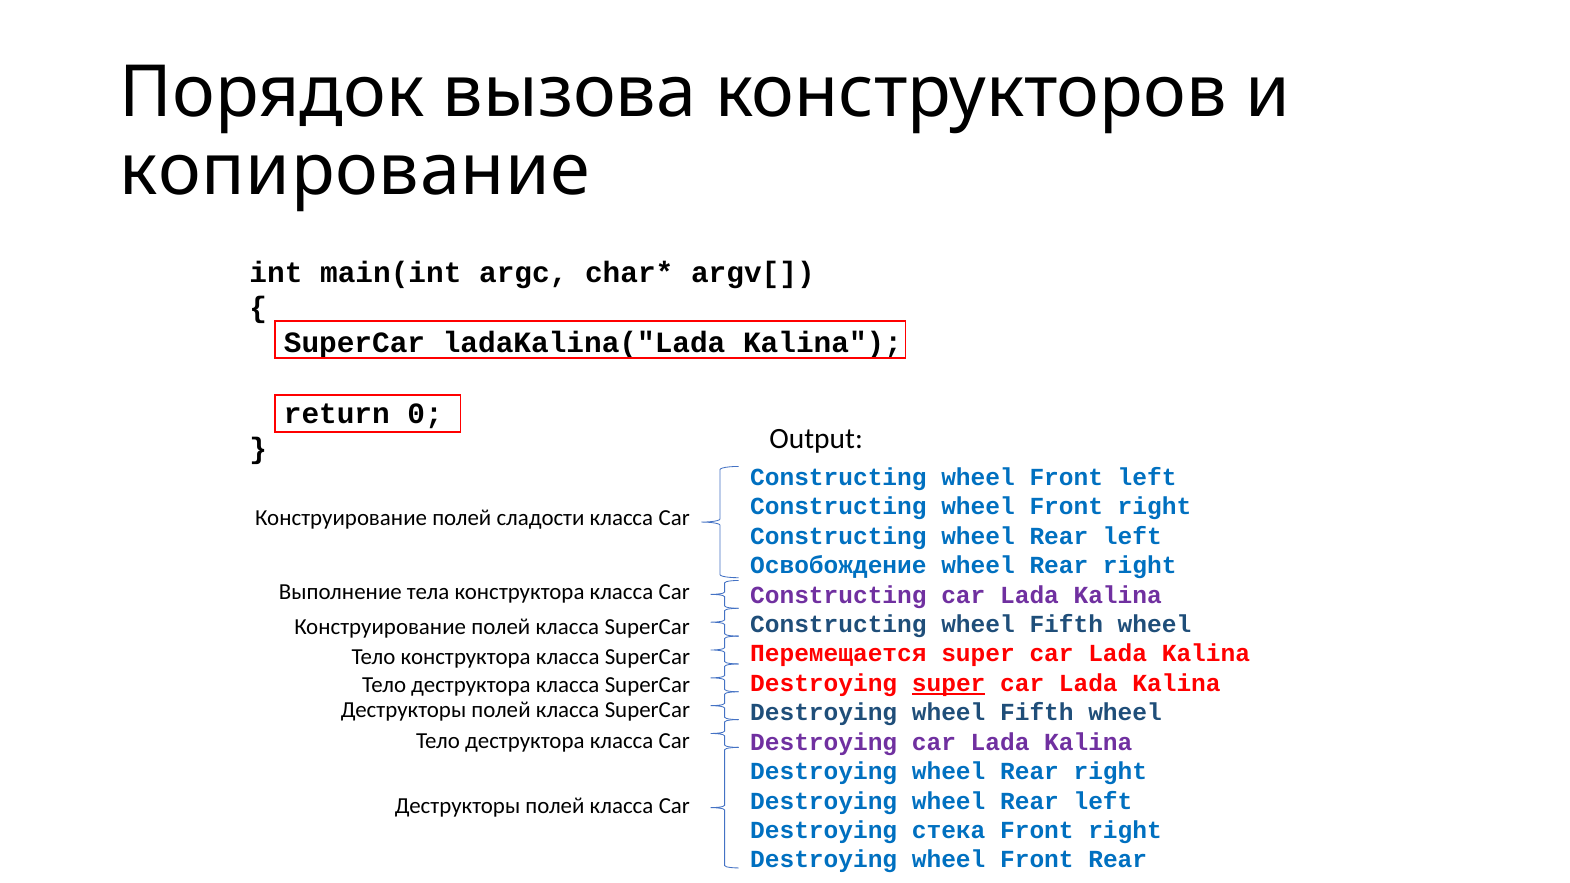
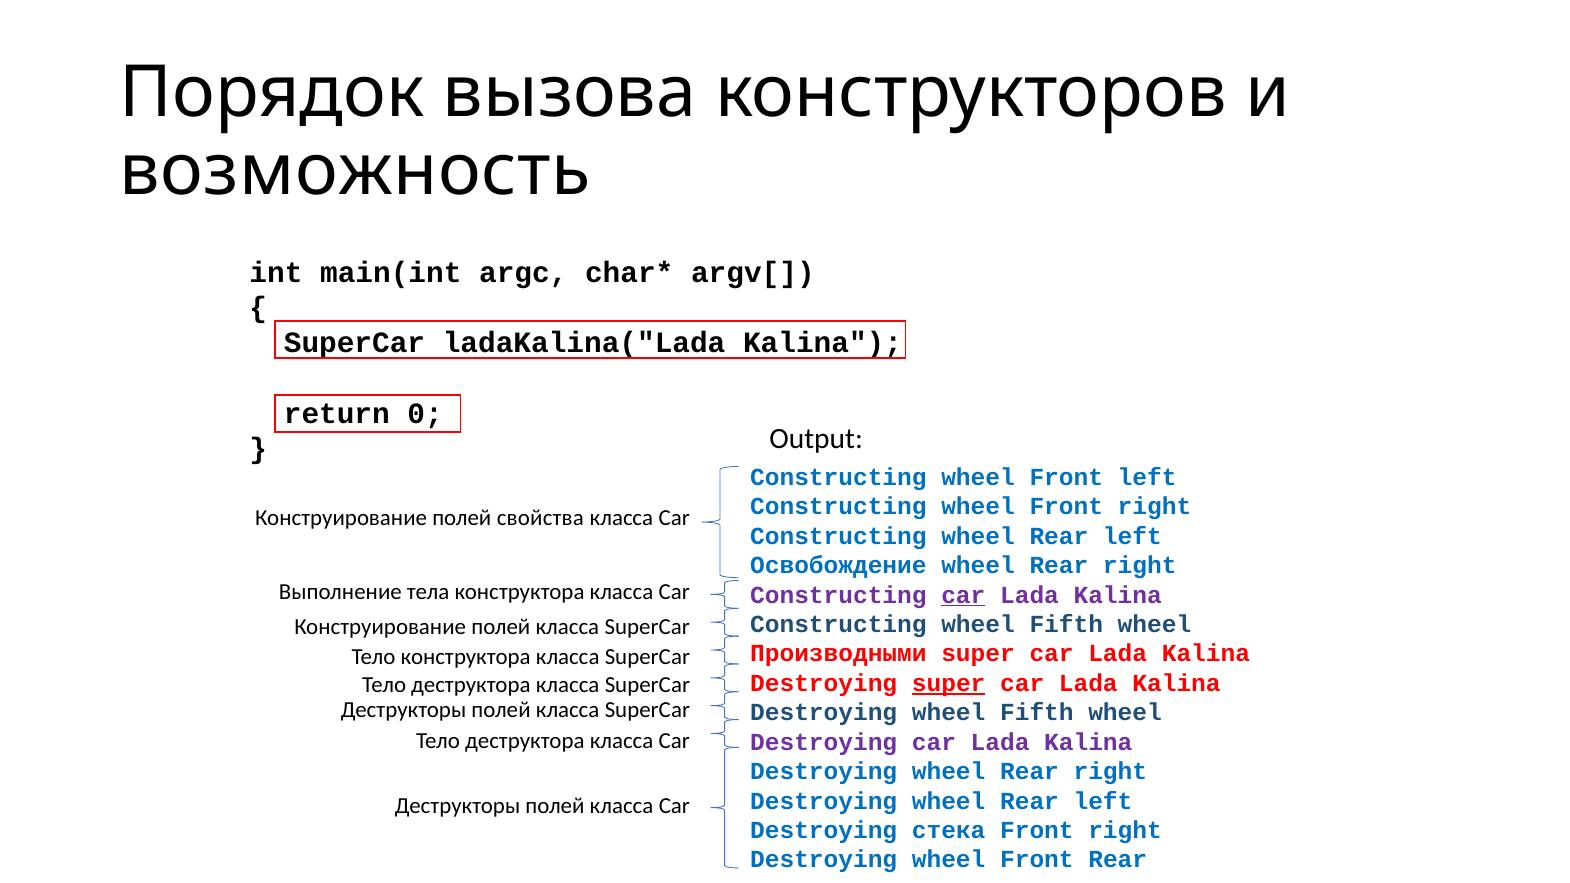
копирование: копирование -> возможность
сладости: сладости -> свойства
car at (963, 595) underline: none -> present
Перемещается: Перемещается -> Производными
